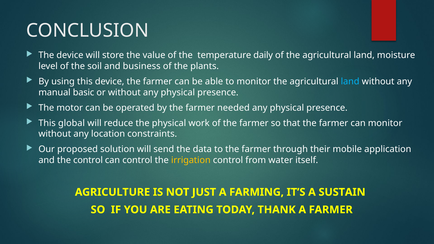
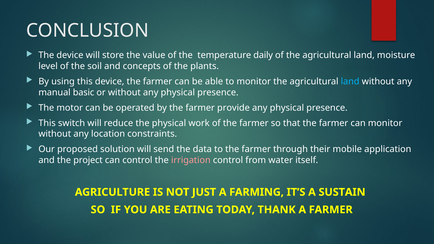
business: business -> concepts
needed: needed -> provide
global: global -> switch
the control: control -> project
irrigation colour: yellow -> pink
